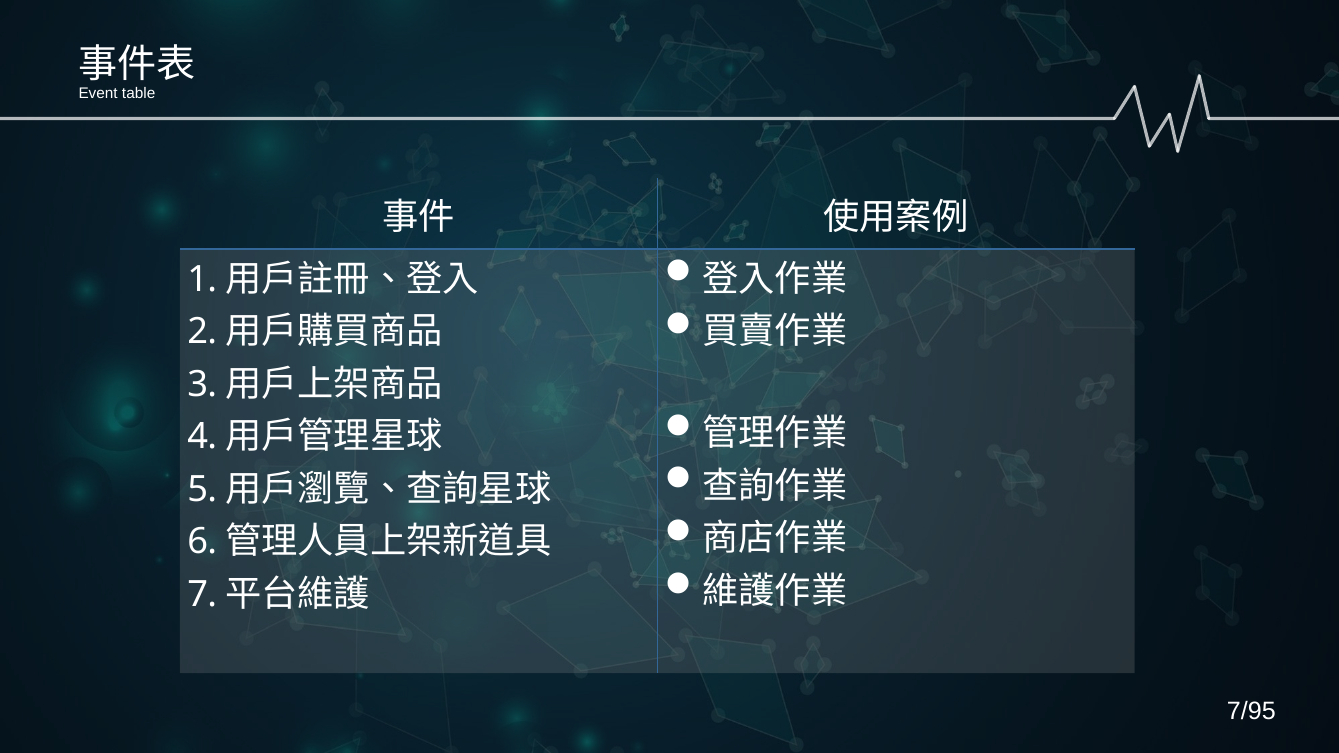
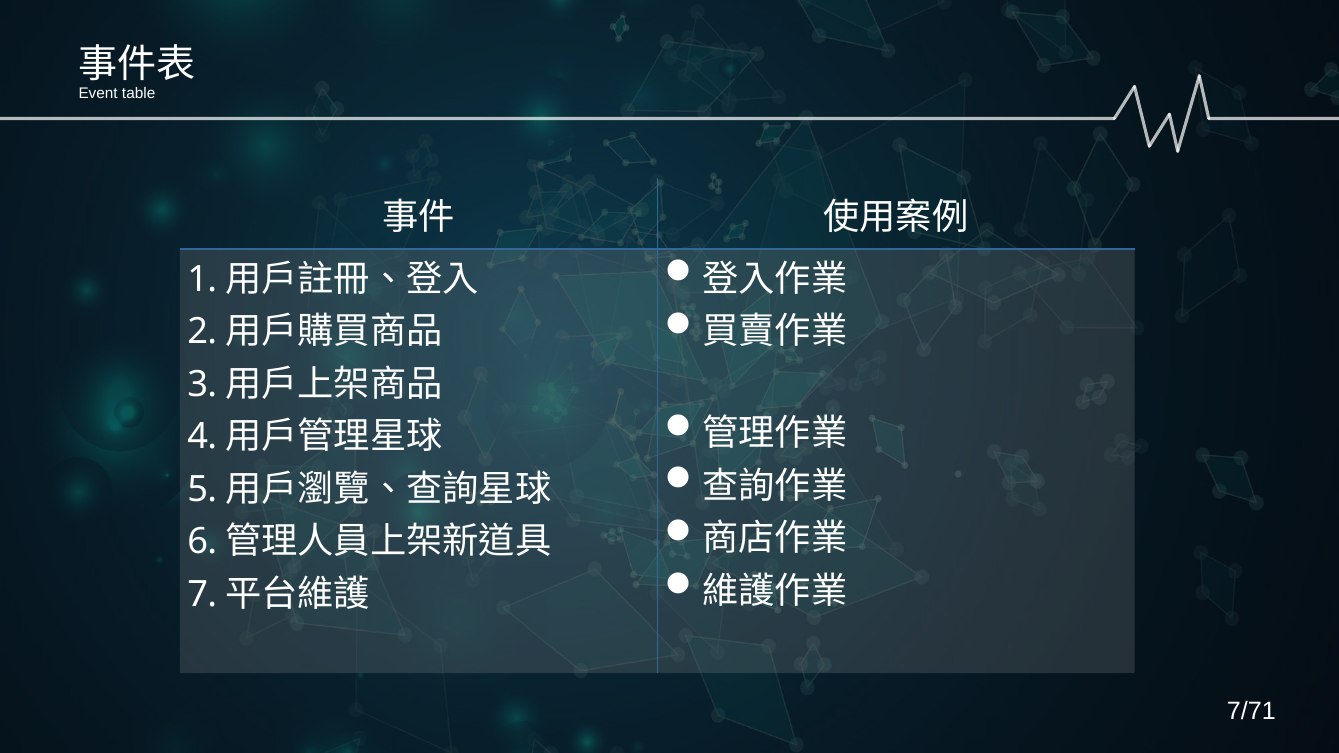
7/95: 7/95 -> 7/71
